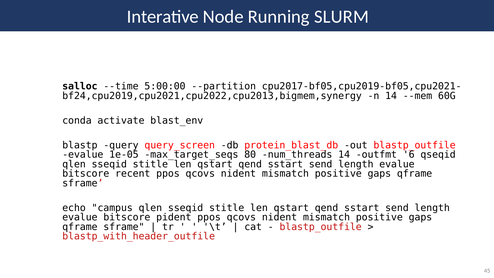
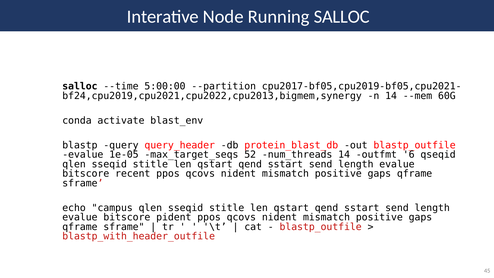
Running SLURM: SLURM -> SALLOC
query_screen: query_screen -> query_header
80: 80 -> 52
